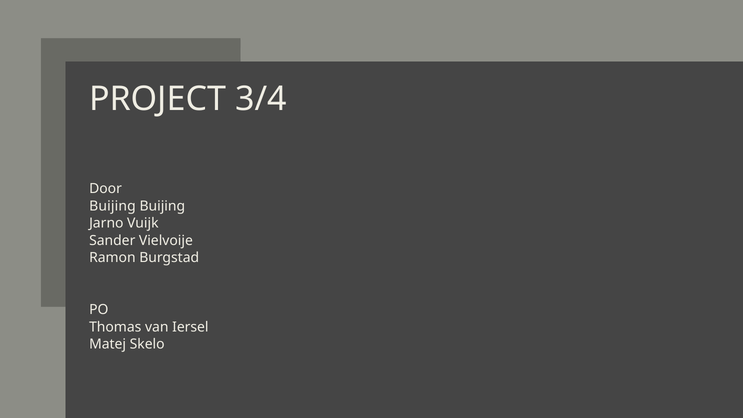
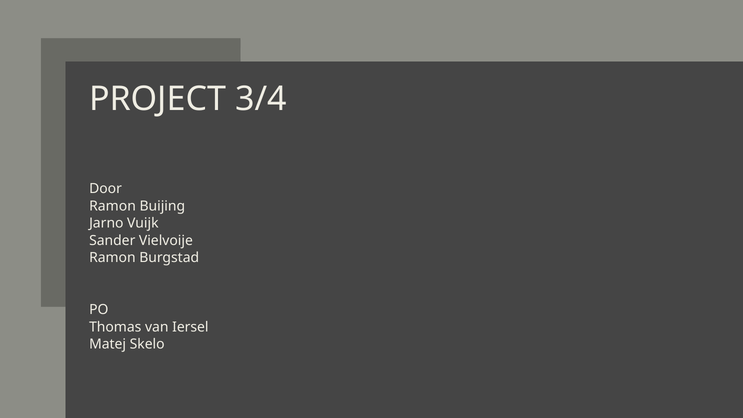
Buijing at (112, 206): Buijing -> Ramon
